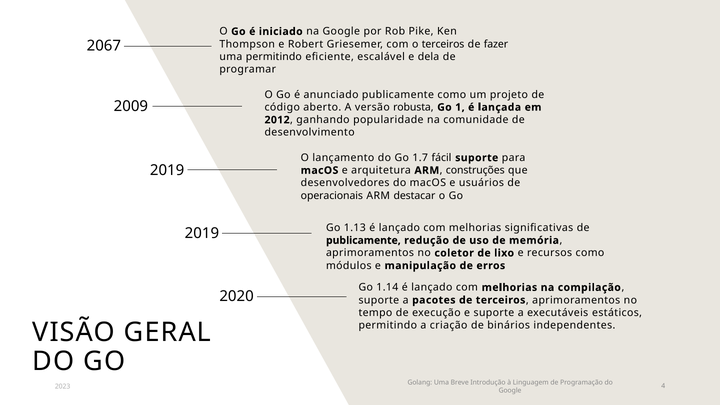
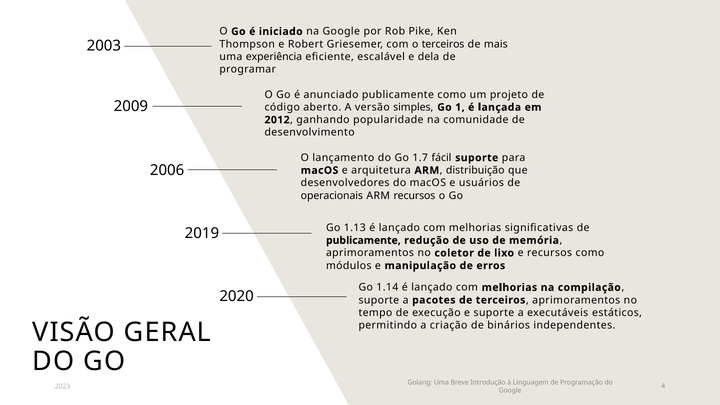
fazer: fazer -> mais
2067: 2067 -> 2003
uma permitindo: permitindo -> experiência
robusta: robusta -> simples
2019 at (167, 170): 2019 -> 2006
construções: construções -> distribuição
ARM destacar: destacar -> recursos
